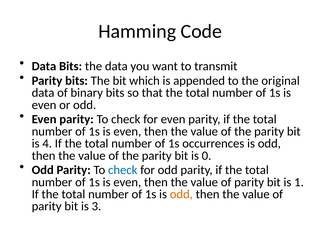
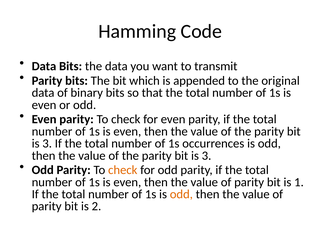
4 at (47, 144): 4 -> 3
0 at (207, 156): 0 -> 3
check at (123, 171) colour: blue -> orange
3: 3 -> 2
